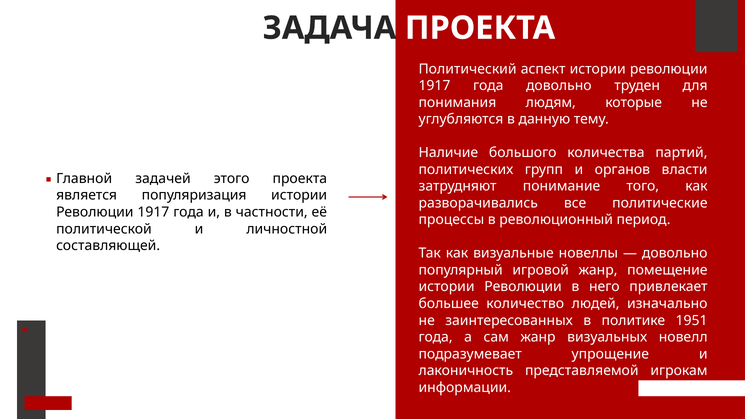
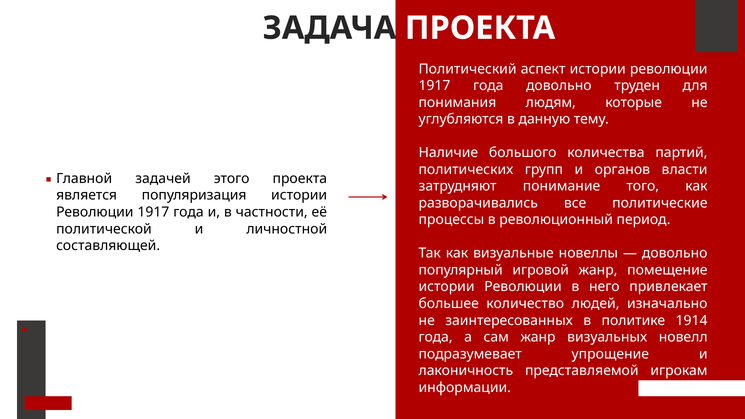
1951: 1951 -> 1914
